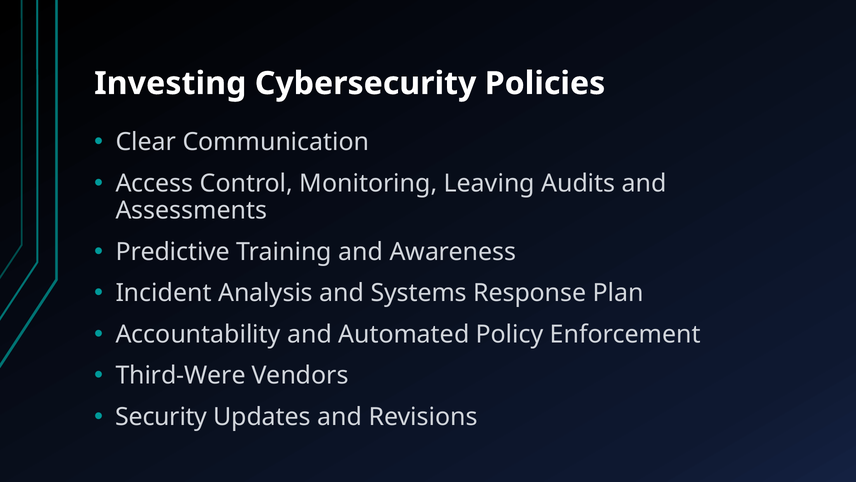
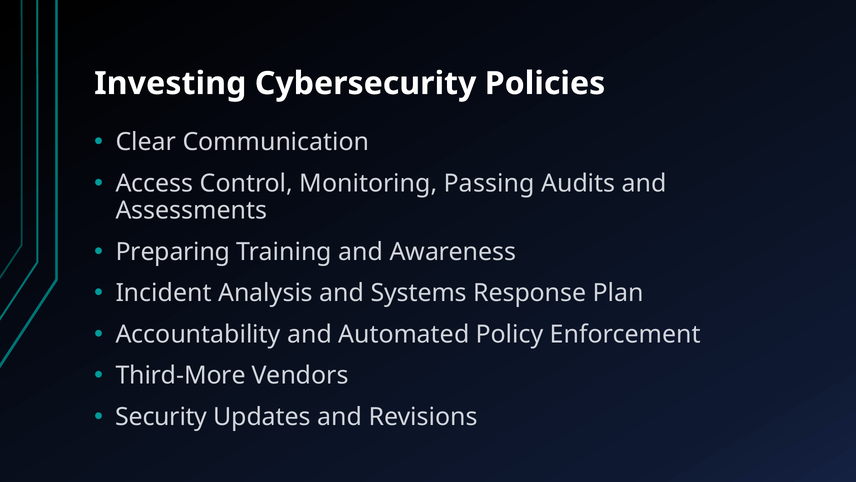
Leaving: Leaving -> Passing
Predictive: Predictive -> Preparing
Third-Were: Third-Were -> Third-More
